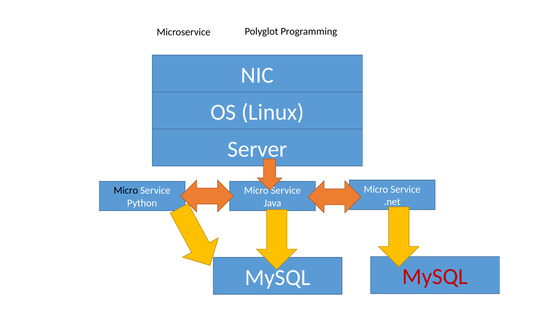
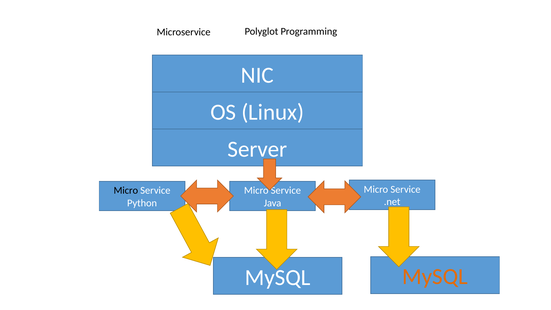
MySQL at (435, 277) colour: red -> orange
